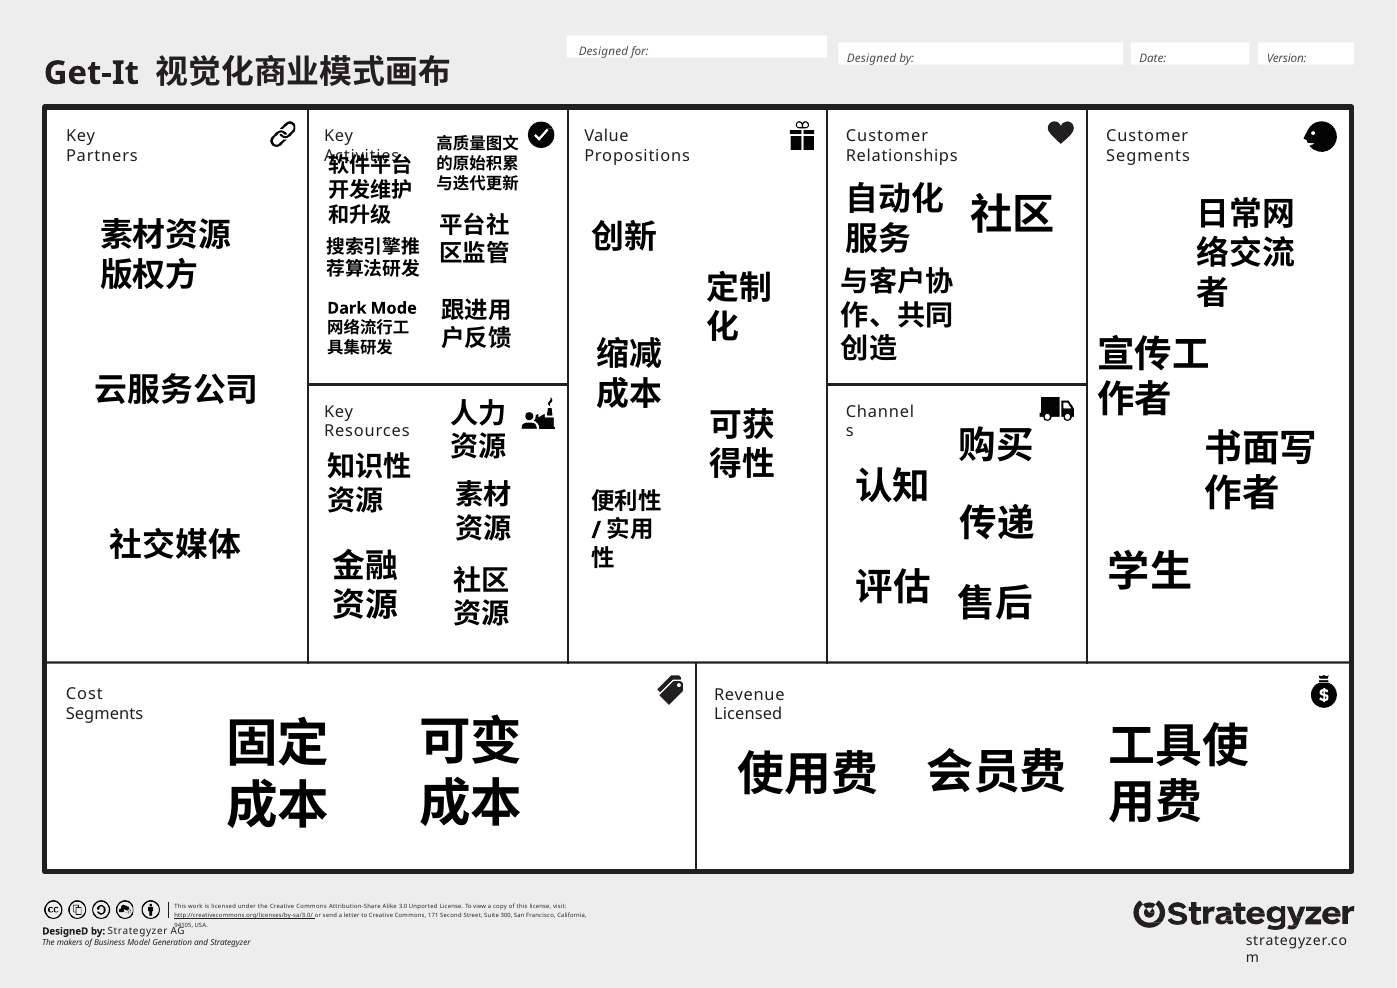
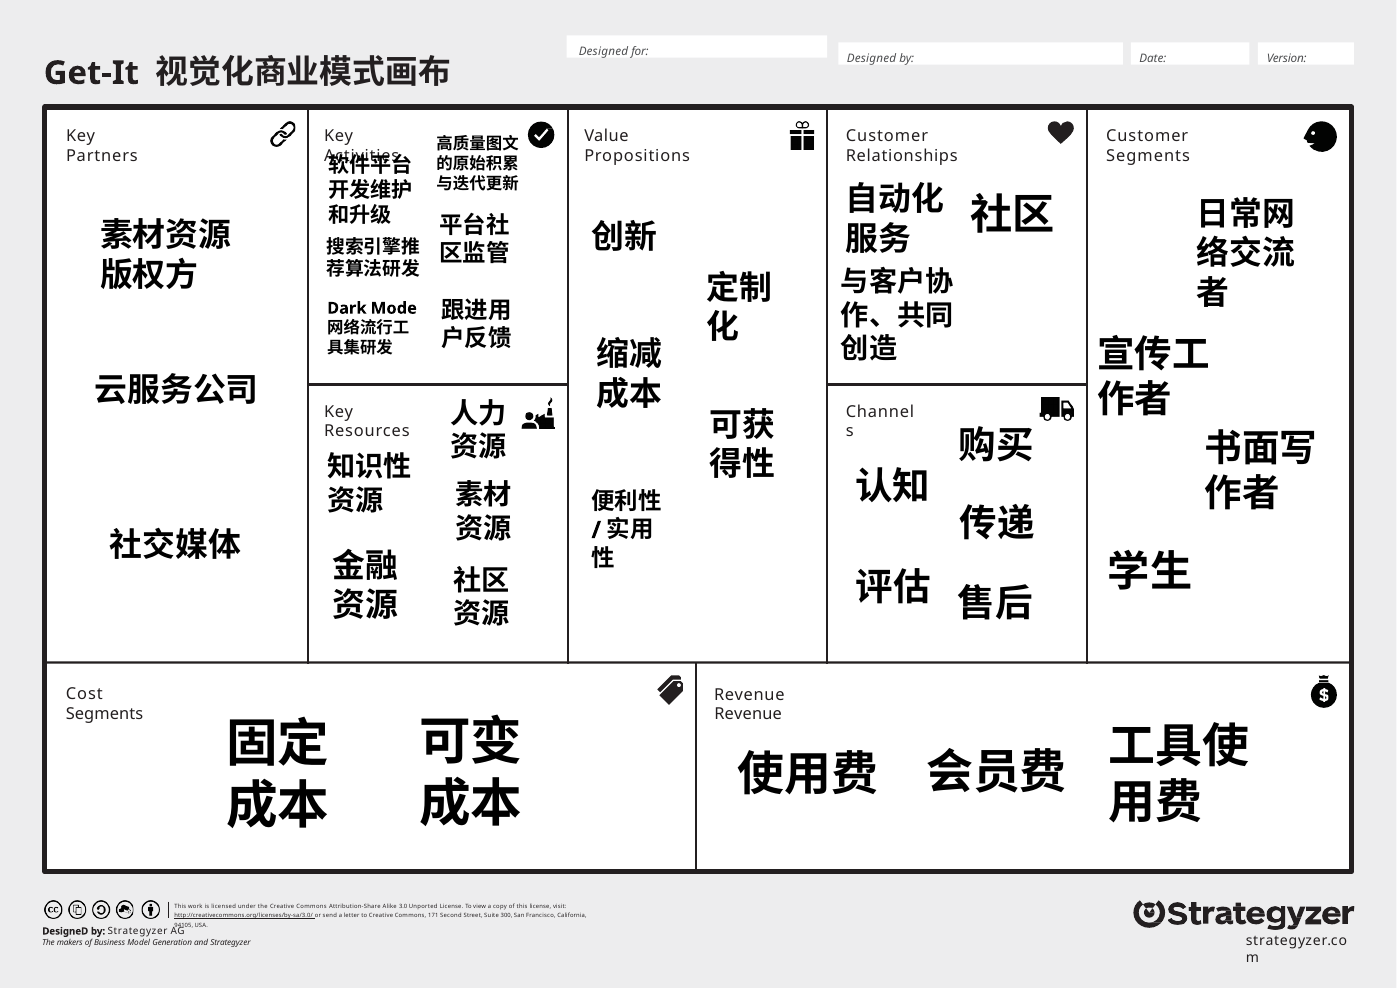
Licensed at (748, 714): Licensed -> Revenue
